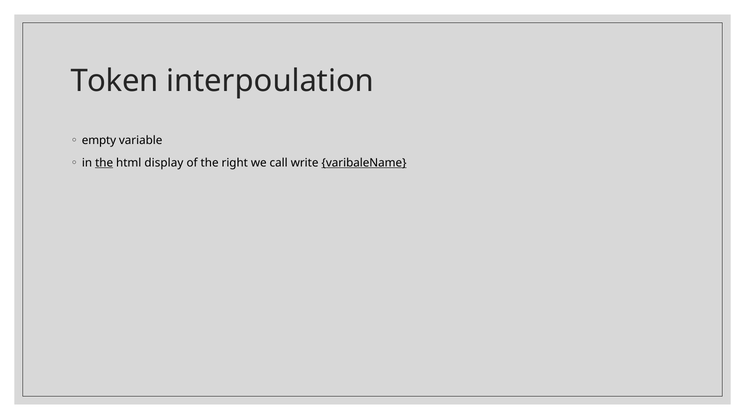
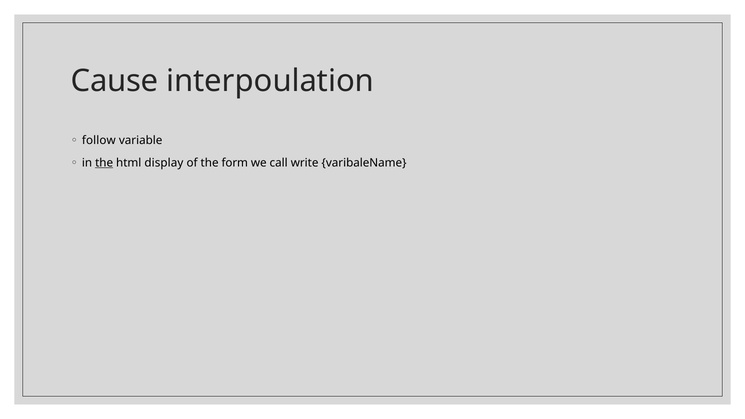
Token: Token -> Cause
empty: empty -> follow
right: right -> form
varibaleName underline: present -> none
